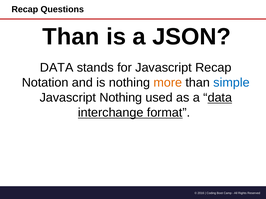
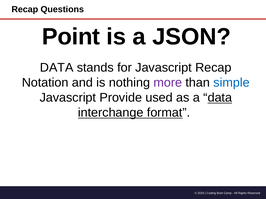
Than at (71, 37): Than -> Point
more colour: orange -> purple
Javascript Nothing: Nothing -> Provide
